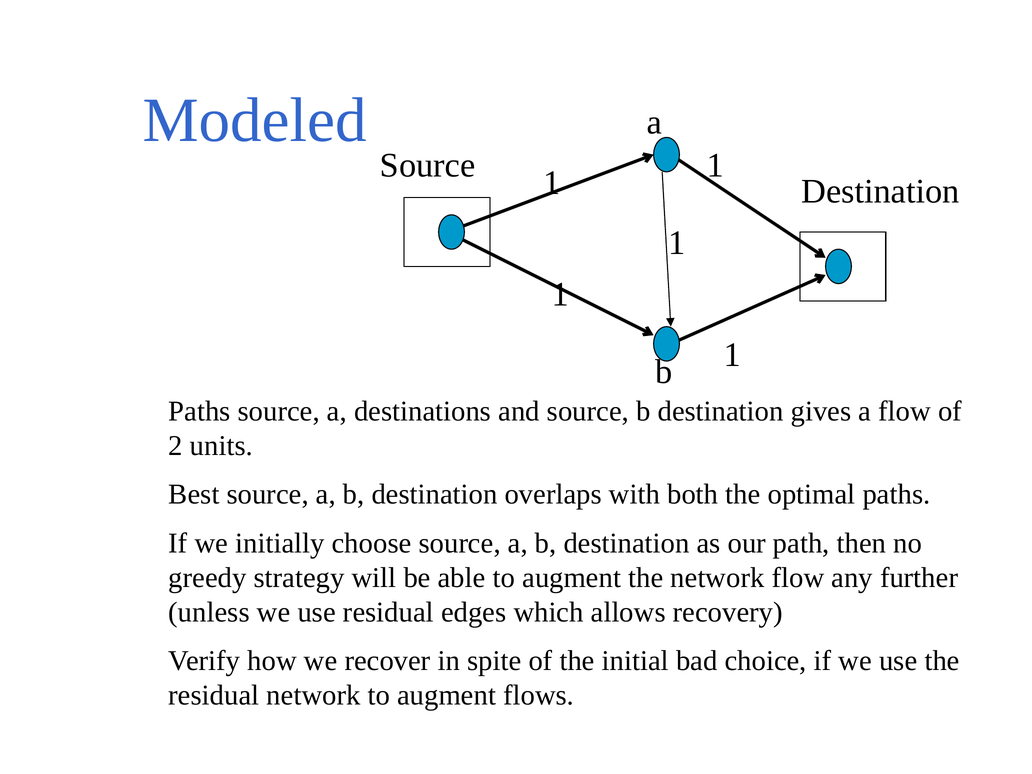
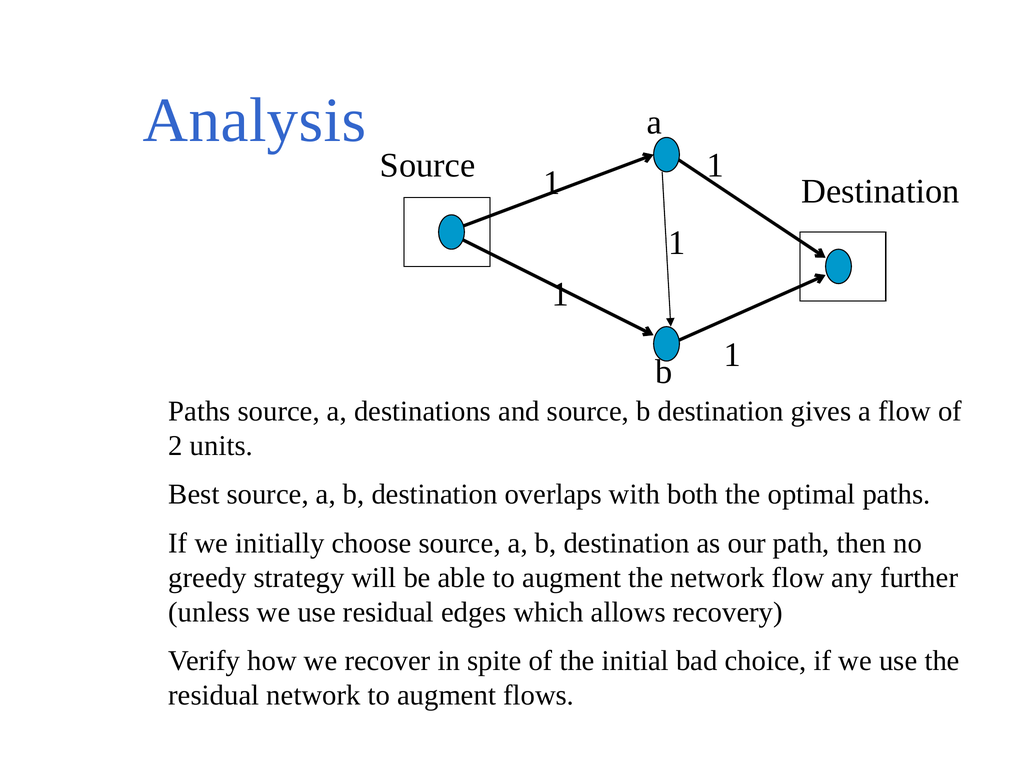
Modeled: Modeled -> Analysis
